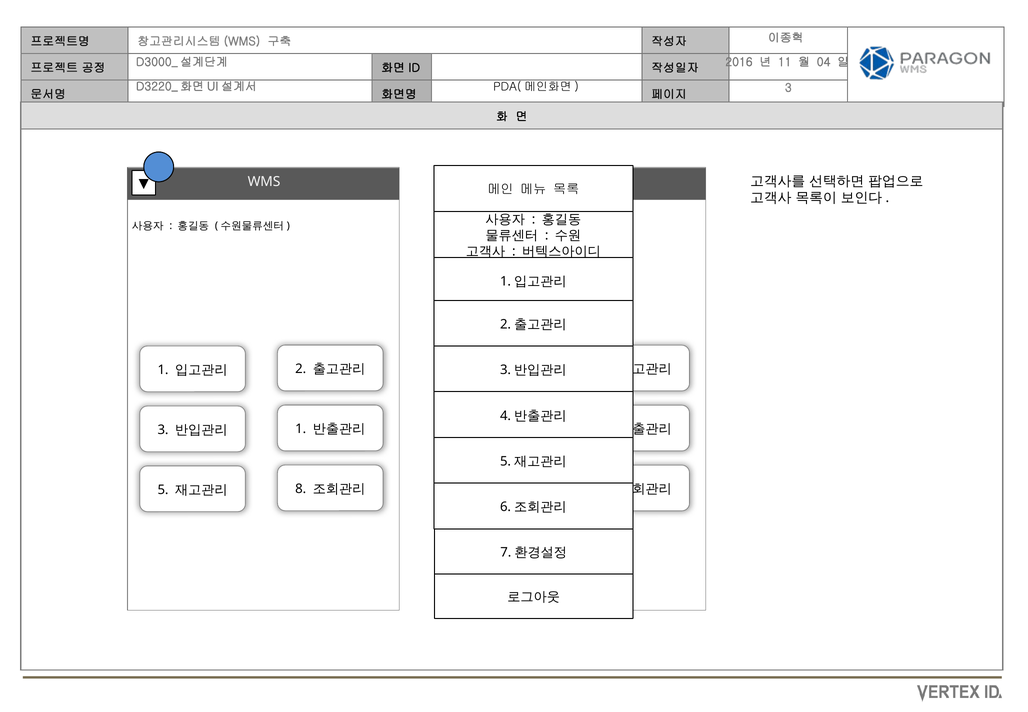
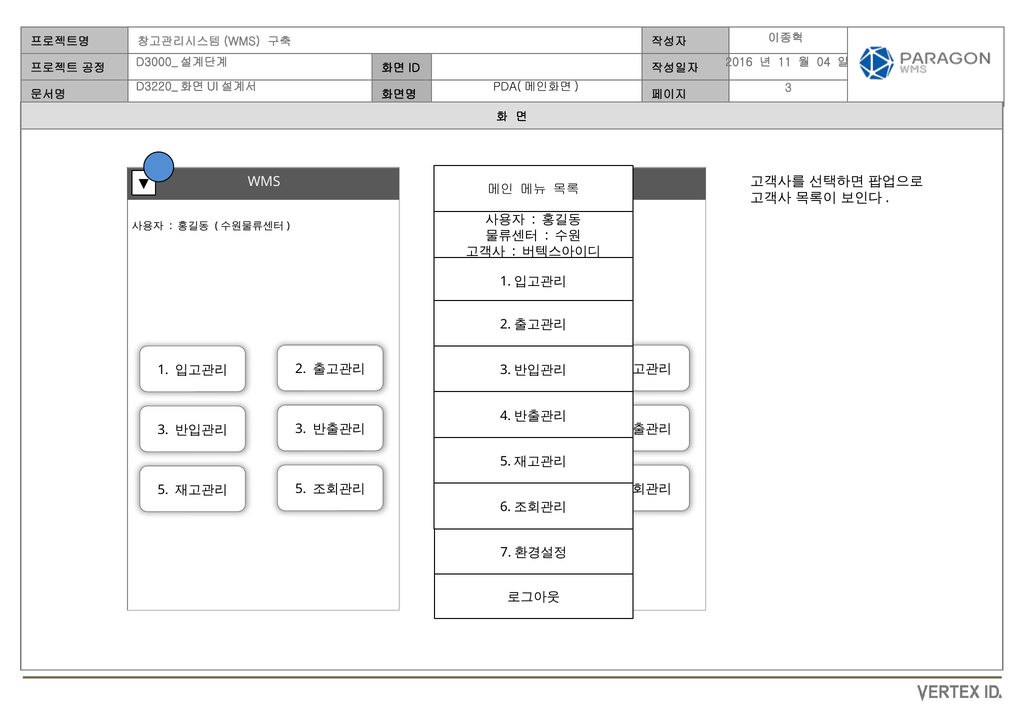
1 at (301, 429): 1 -> 3
8 at (301, 489): 8 -> 5
